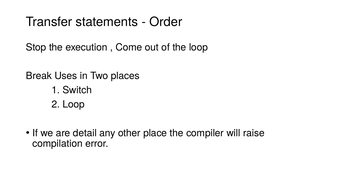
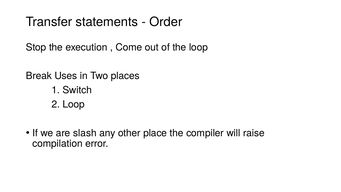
detail: detail -> slash
